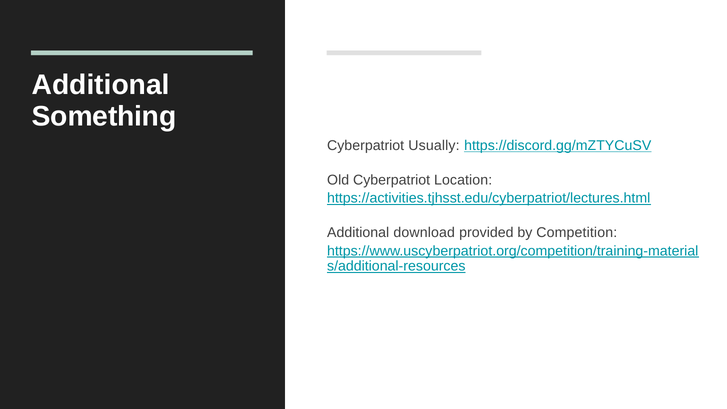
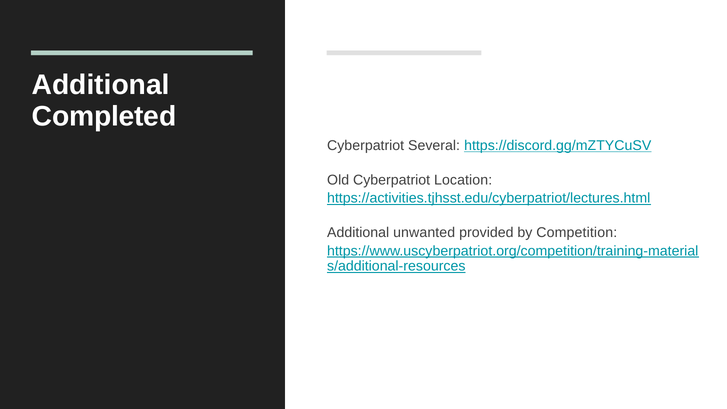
Something: Something -> Completed
Usually: Usually -> Several
download: download -> unwanted
